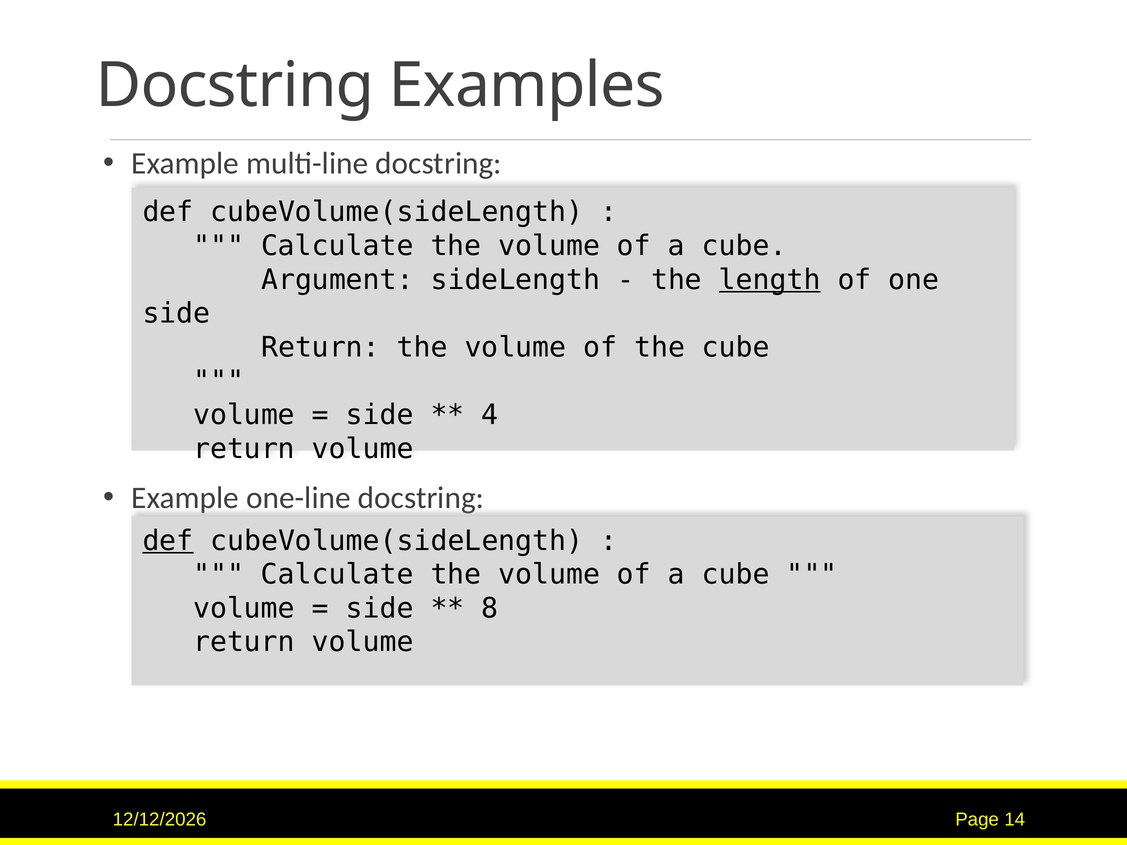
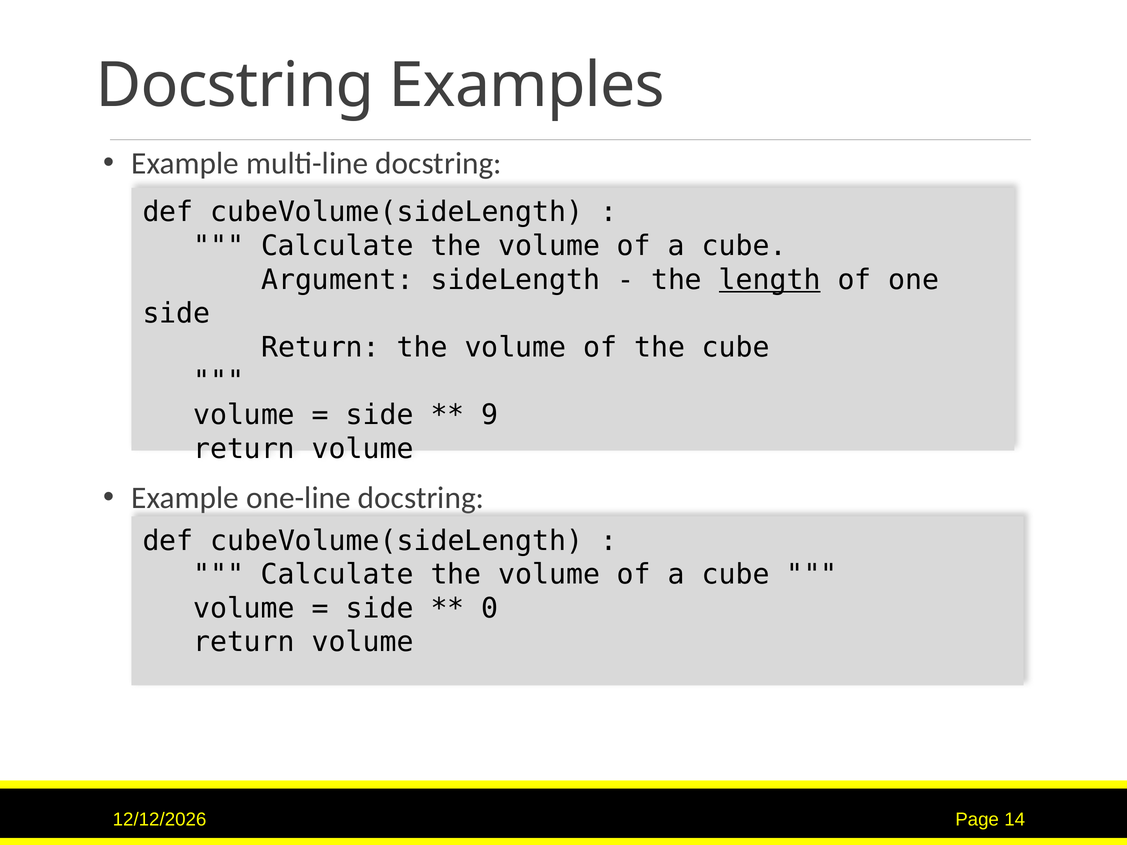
4: 4 -> 9
def at (168, 541) underline: present -> none
8: 8 -> 0
